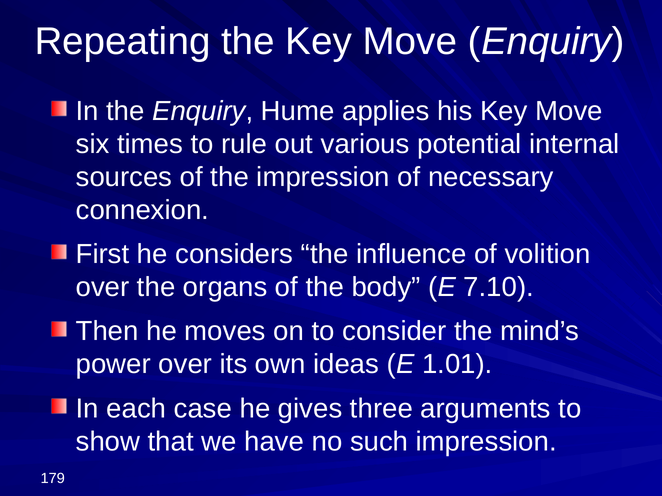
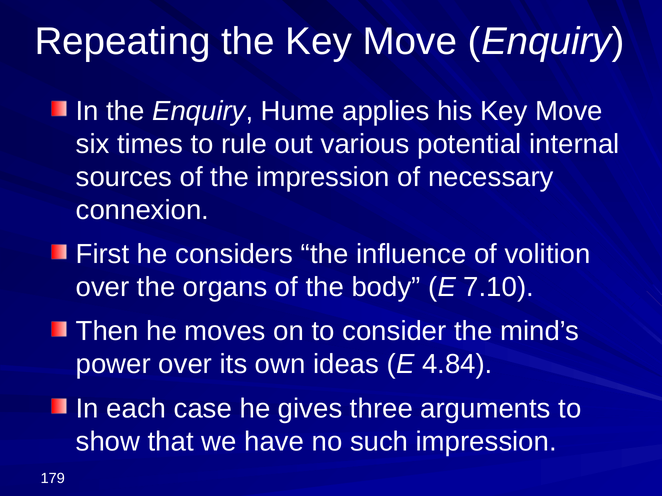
1.01: 1.01 -> 4.84
